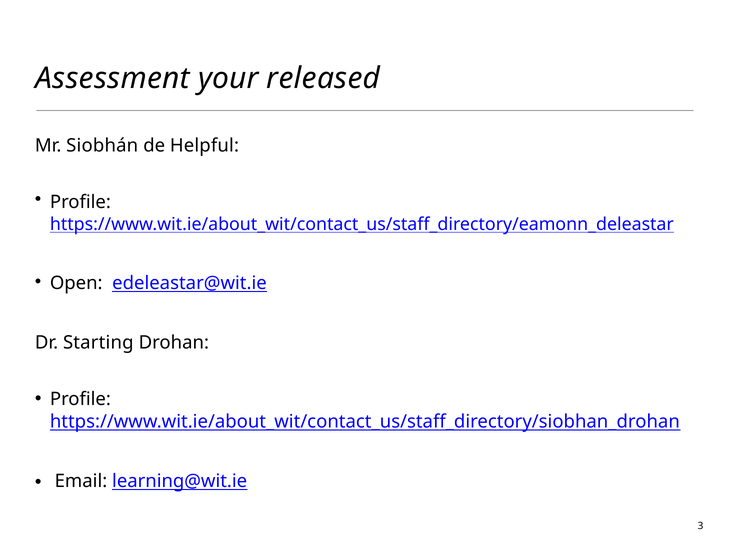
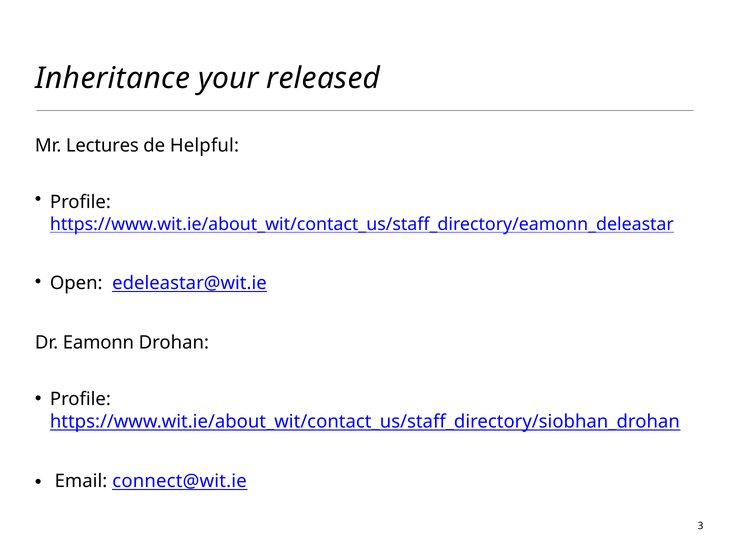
Assessment: Assessment -> Inheritance
Siobhán: Siobhán -> Lectures
Starting: Starting -> Eamonn
learning@wit.ie: learning@wit.ie -> connect@wit.ie
